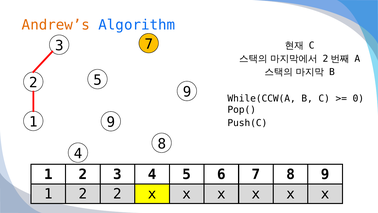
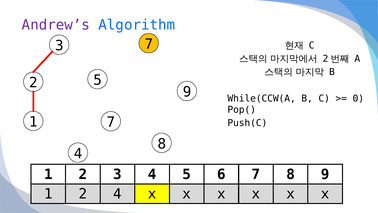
Andrew’s colour: orange -> purple
1 9: 9 -> 7
1 2 2: 2 -> 4
